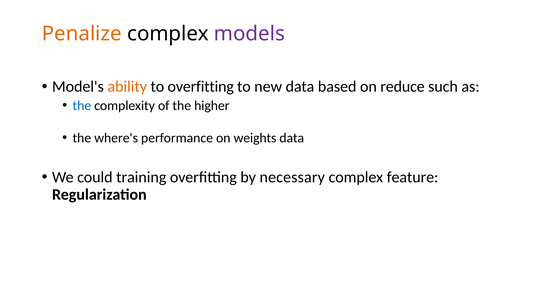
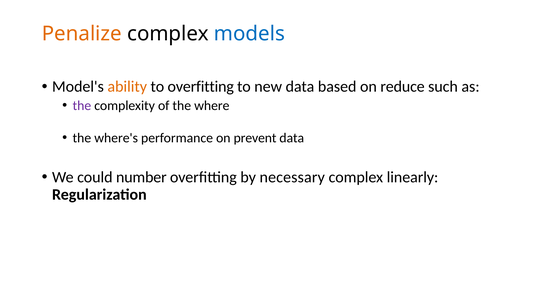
models colour: purple -> blue
the at (82, 106) colour: blue -> purple
higher: higher -> where
weights: weights -> prevent
training: training -> number
feature: feature -> linearly
